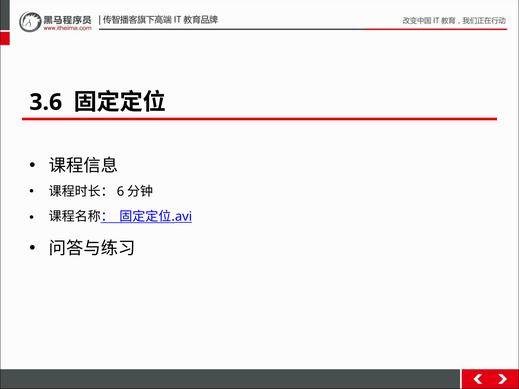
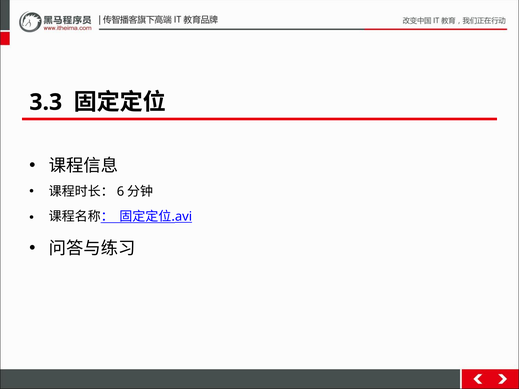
3.6: 3.6 -> 3.3
